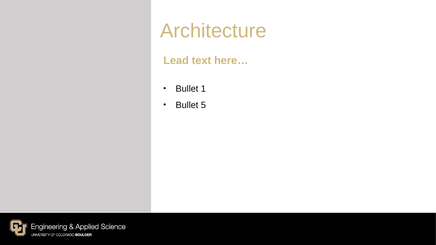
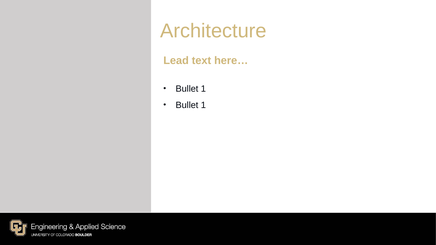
5 at (203, 105): 5 -> 1
